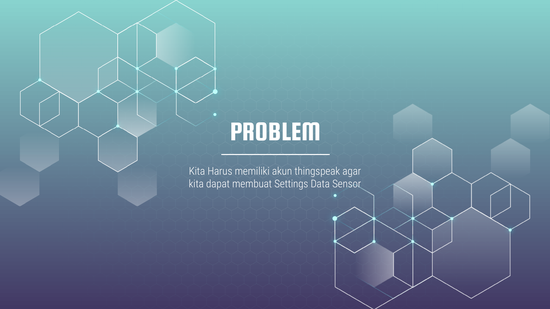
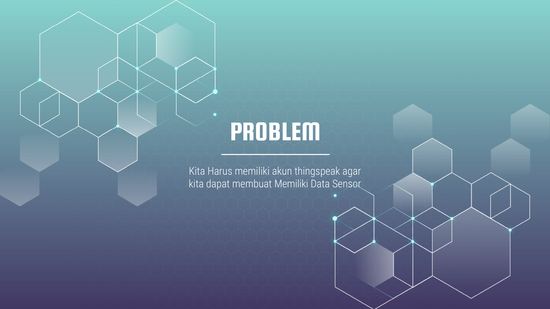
membuat Settings: Settings -> Memiliki
